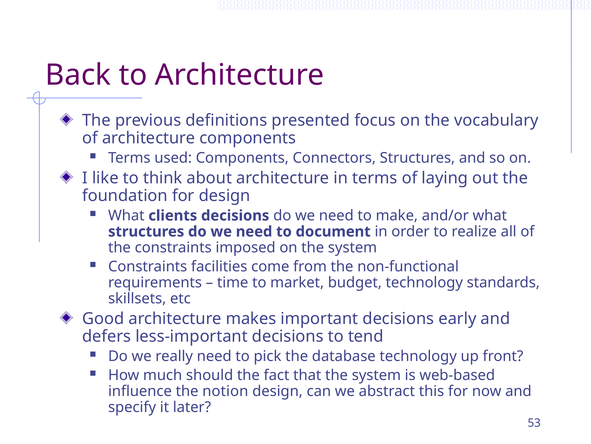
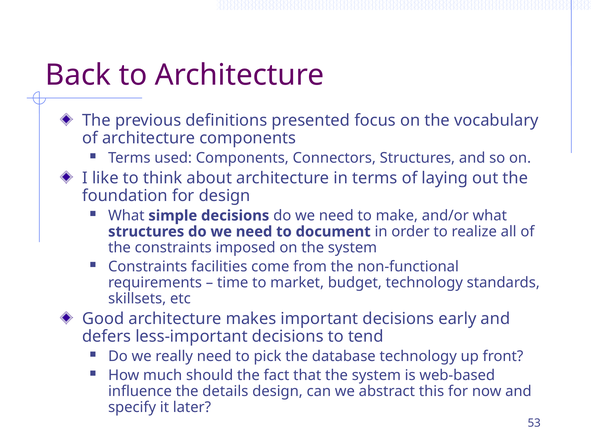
clients: clients -> simple
notion: notion -> details
